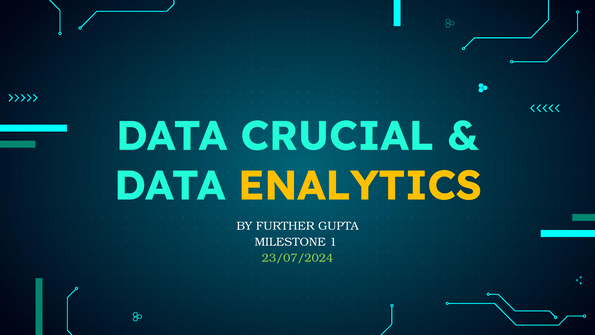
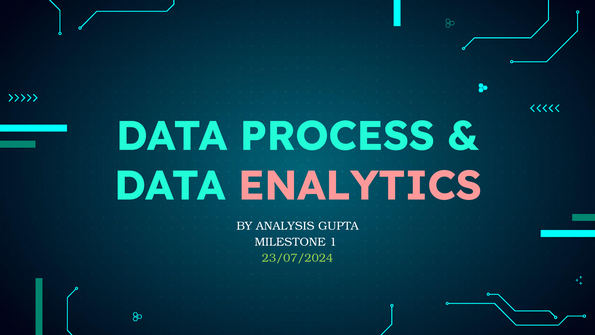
CRUCIAL: CRUCIAL -> PROCESS
ENALYTICS colour: yellow -> pink
FURTHER: FURTHER -> ANALYSIS
